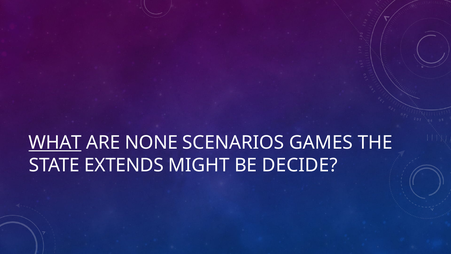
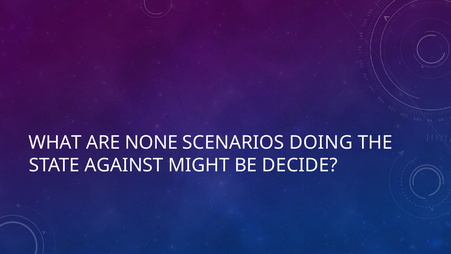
WHAT underline: present -> none
GAMES: GAMES -> DOING
EXTENDS: EXTENDS -> AGAINST
